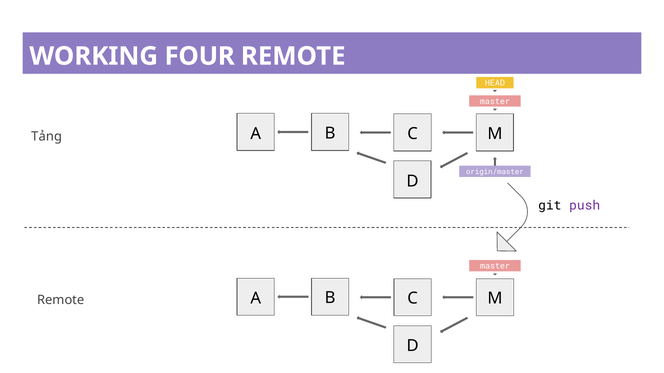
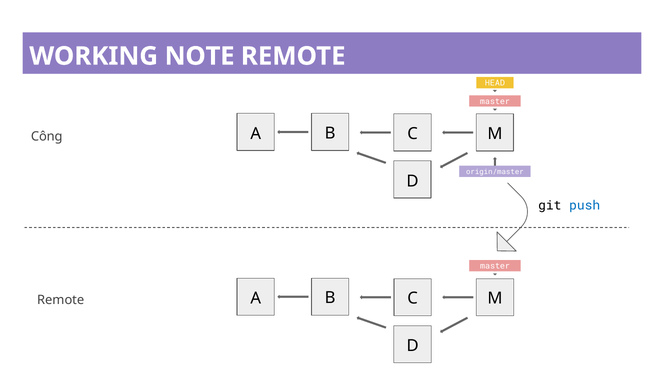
FOUR: FOUR -> NOTE
Tảng: Tảng -> Công
push colour: purple -> blue
